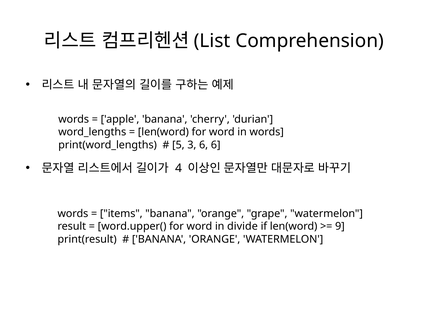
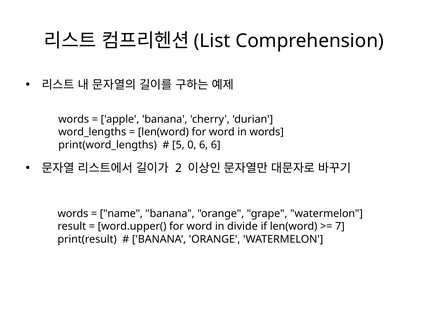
3: 3 -> 0
4: 4 -> 2
items: items -> name
9: 9 -> 7
